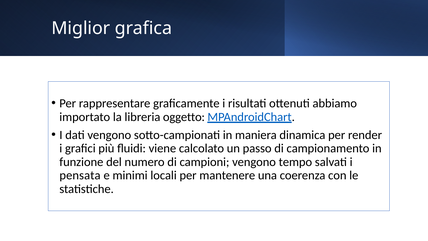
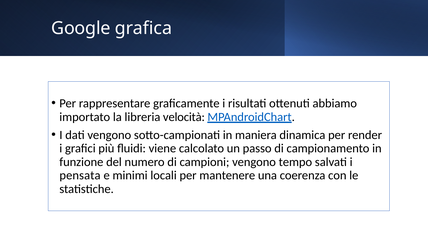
Miglior: Miglior -> Google
oggetto: oggetto -> velocità
